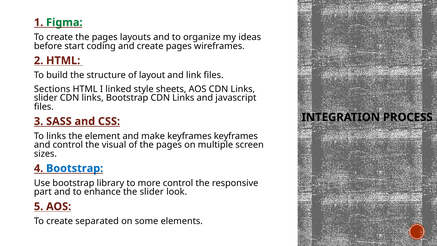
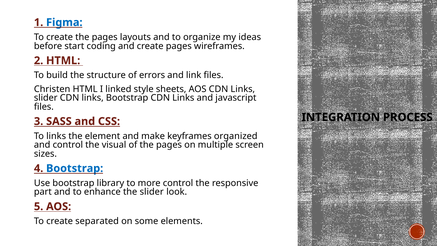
Figma colour: green -> blue
layout: layout -> errors
Sections: Sections -> Christen
keyframes keyframes: keyframes -> organized
